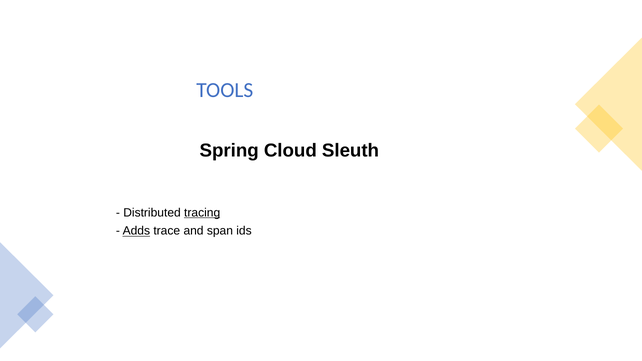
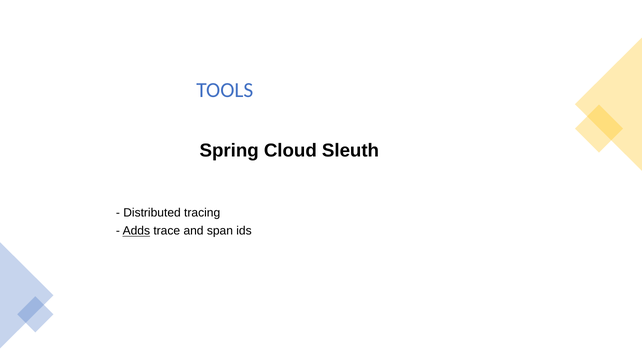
tracing underline: present -> none
